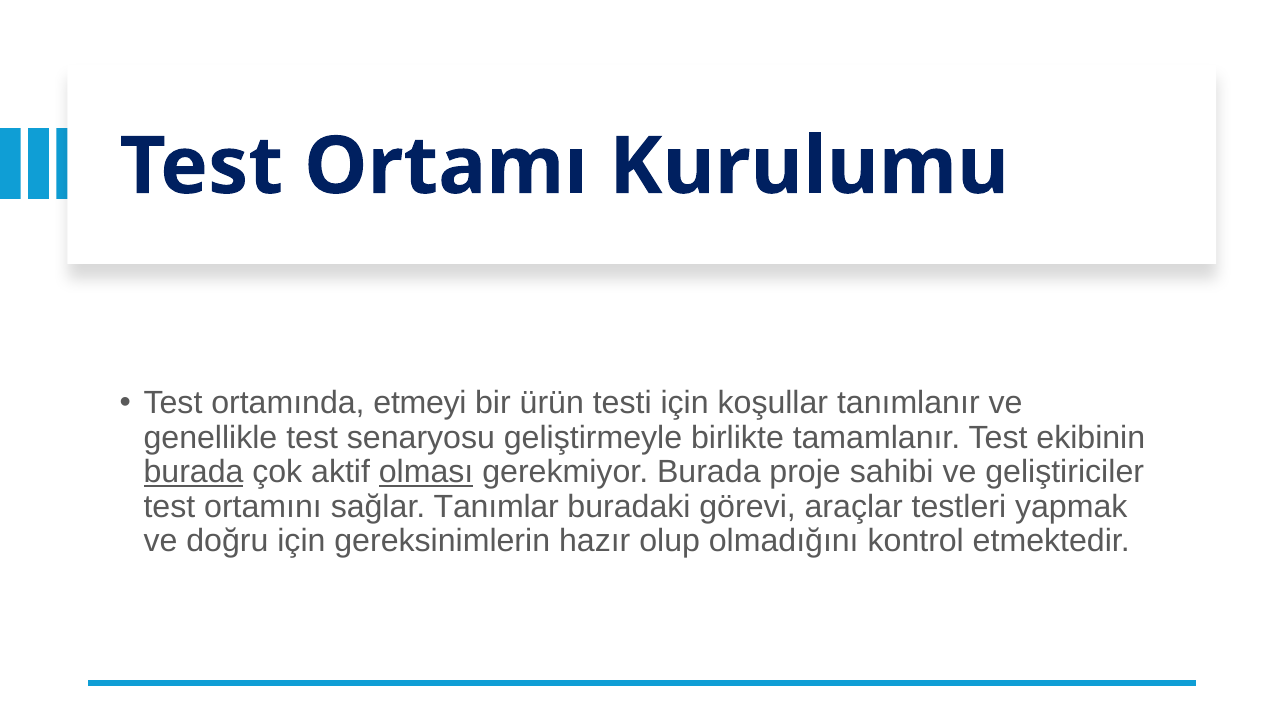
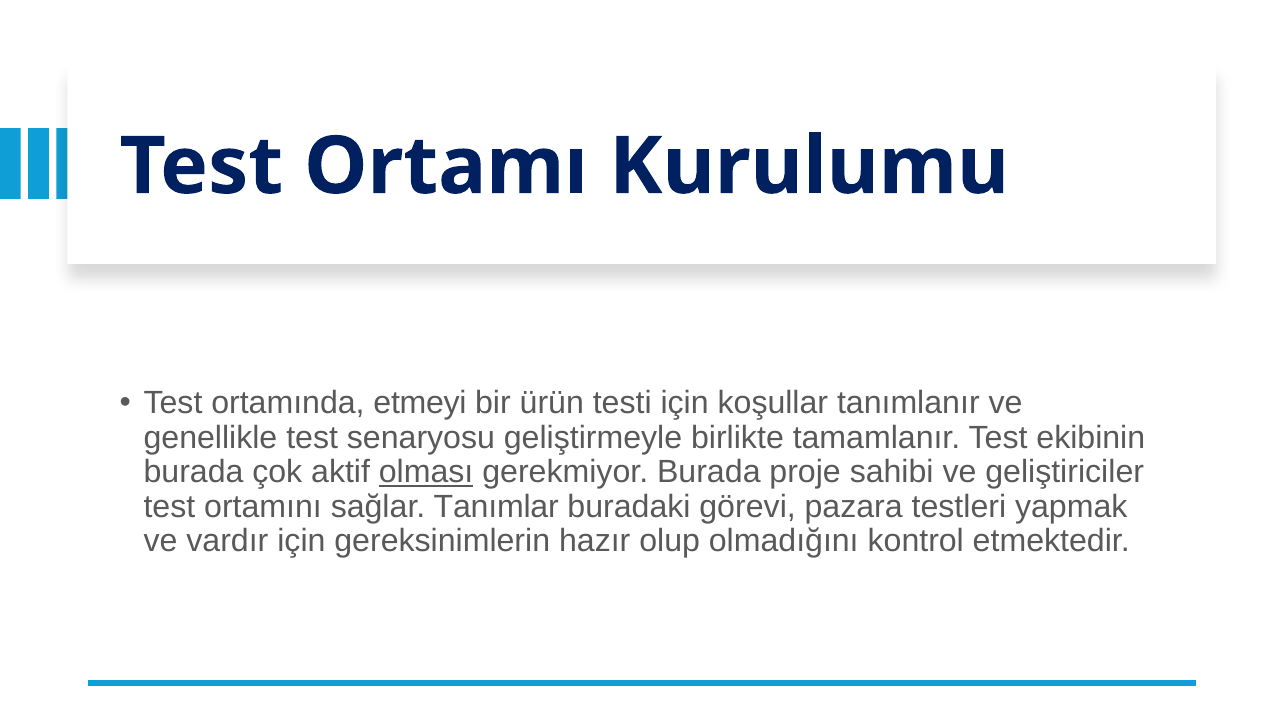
burada at (194, 472) underline: present -> none
araçlar: araçlar -> pazara
doğru: doğru -> vardır
